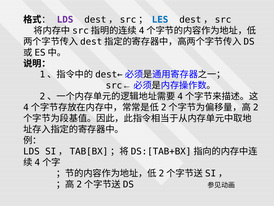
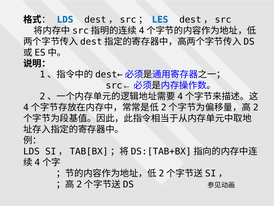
LDS at (65, 20) colour: purple -> blue
